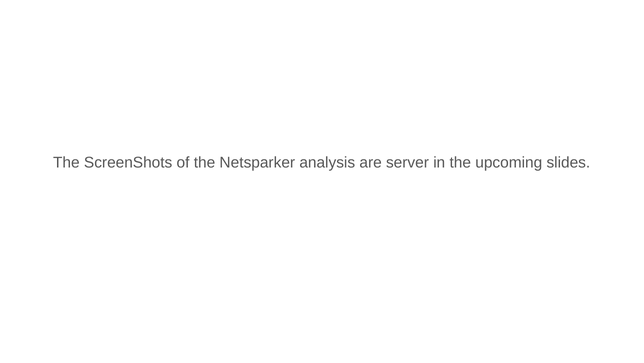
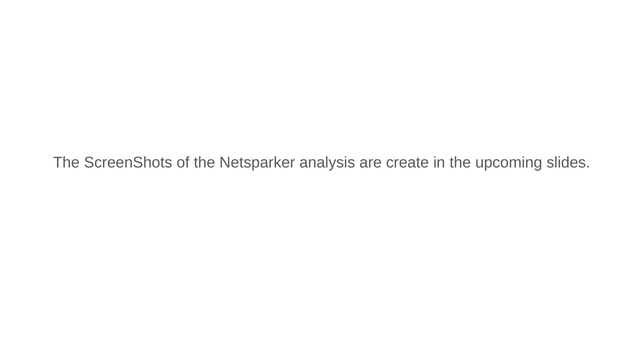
server: server -> create
